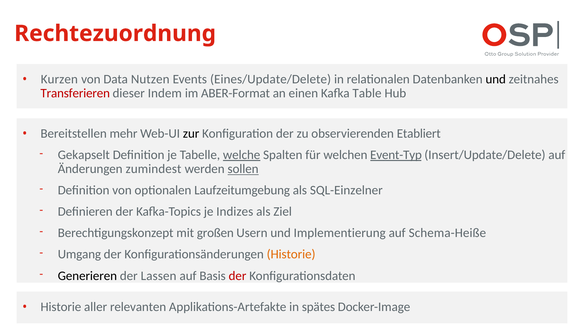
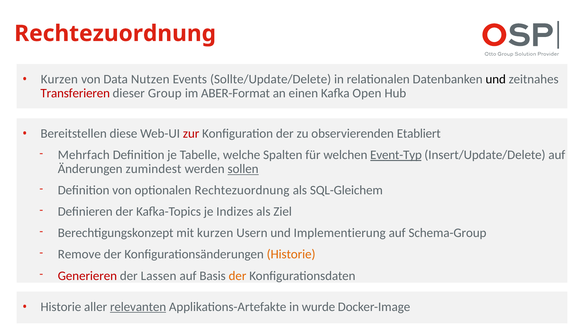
Eines/Update/Delete: Eines/Update/Delete -> Sollte/Update/Delete
Indem: Indem -> Group
Table: Table -> Open
mehr: mehr -> diese
zur colour: black -> red
Gekapselt: Gekapselt -> Mehrfach
welche underline: present -> none
optionalen Laufzeitumgebung: Laufzeitumgebung -> Rechtezuordnung
SQL-Einzelner: SQL-Einzelner -> SQL-Gleichem
mit großen: großen -> kurzen
Schema-Heiße: Schema-Heiße -> Schema-Group
Umgang: Umgang -> Remove
Generieren colour: black -> red
der at (237, 275) colour: red -> orange
relevanten underline: none -> present
spätes: spätes -> wurde
